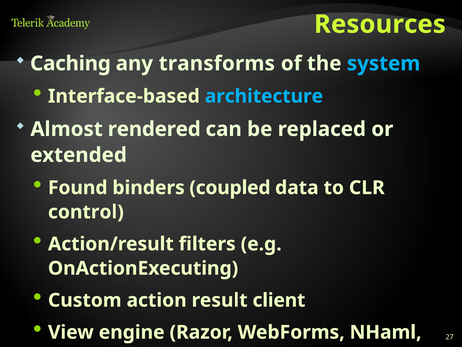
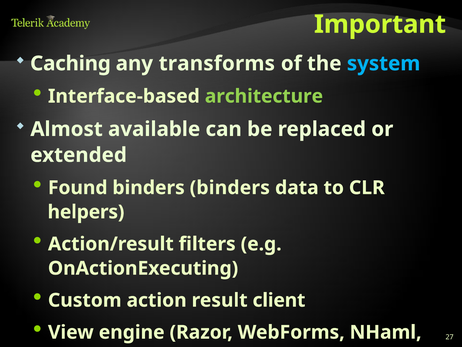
Resources: Resources -> Important
architecture colour: light blue -> light green
rendered: rendered -> available
binders coupled: coupled -> binders
control at (86, 212): control -> helpers
